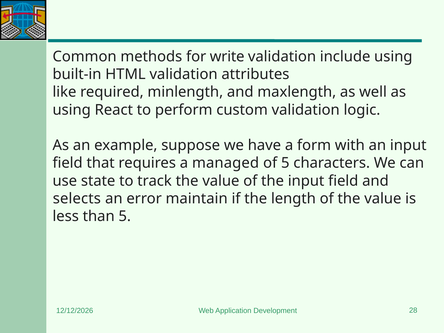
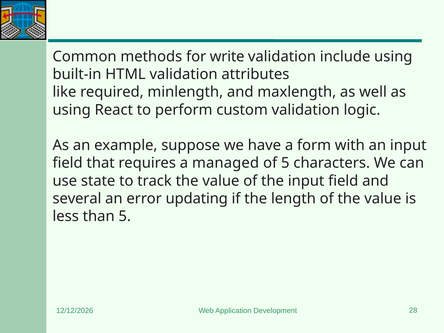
selects: selects -> several
maintain: maintain -> updating
